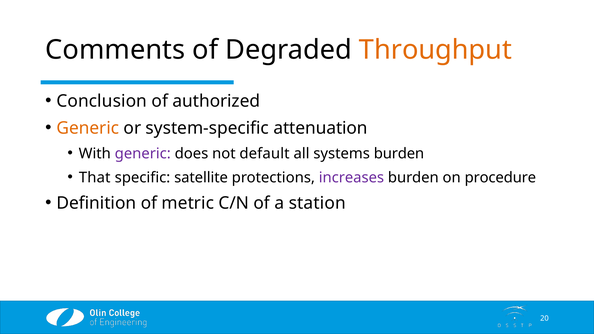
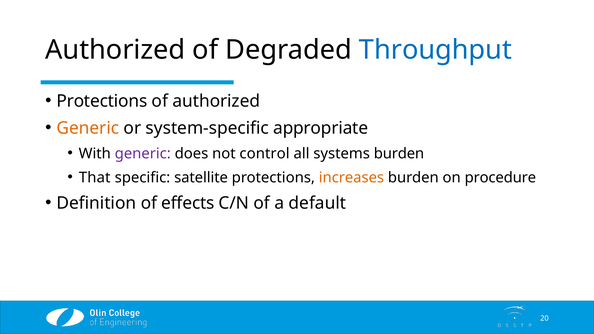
Comments at (115, 50): Comments -> Authorized
Throughput colour: orange -> blue
Conclusion at (102, 101): Conclusion -> Protections
attenuation: attenuation -> appropriate
default: default -> control
increases colour: purple -> orange
metric: metric -> effects
station: station -> default
